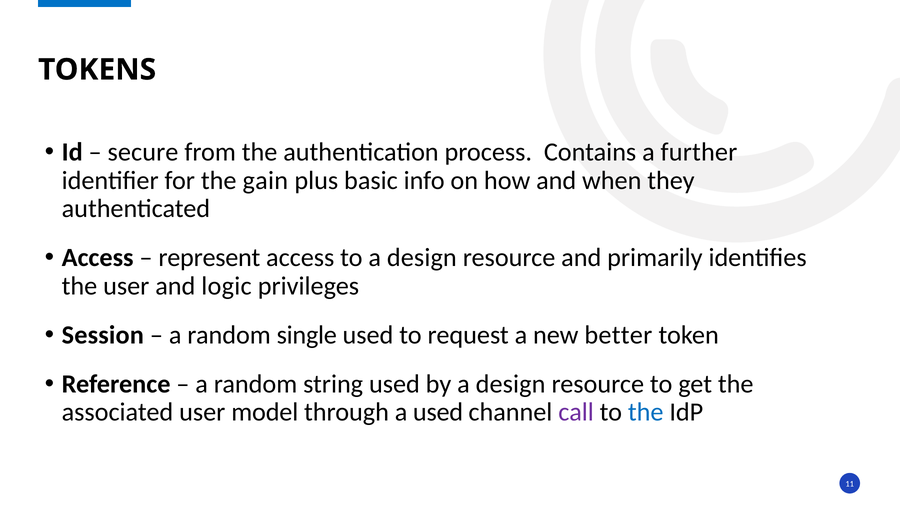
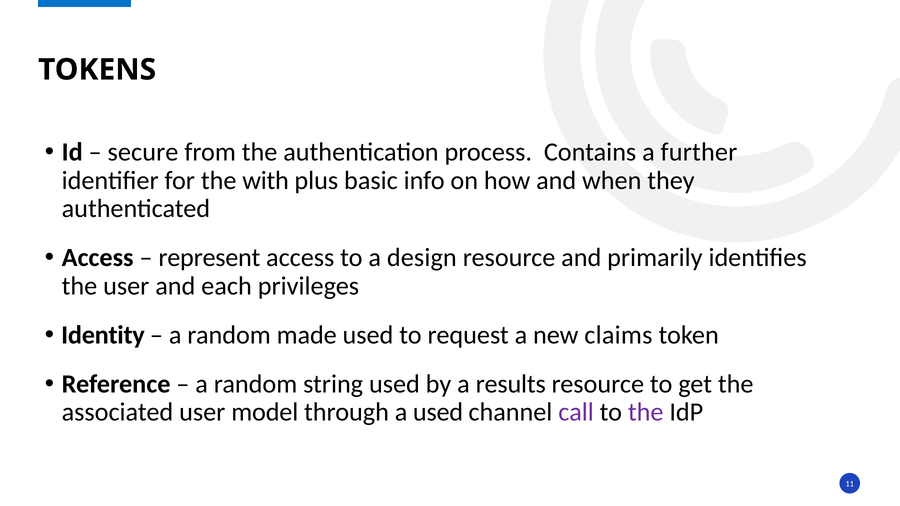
gain: gain -> with
logic: logic -> each
Session: Session -> Identity
single: single -> made
better: better -> claims
by a design: design -> results
the at (646, 413) colour: blue -> purple
